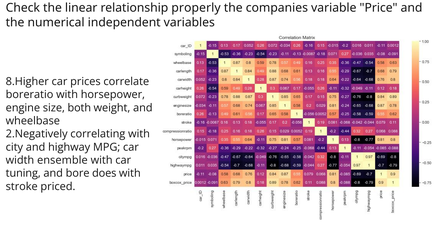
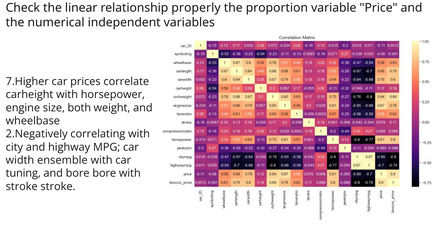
companies: companies -> proportion
8.Higher: 8.Higher -> 7.Higher
boreratio: boreratio -> carheight
bore does: does -> bore
stroke priced: priced -> stroke
